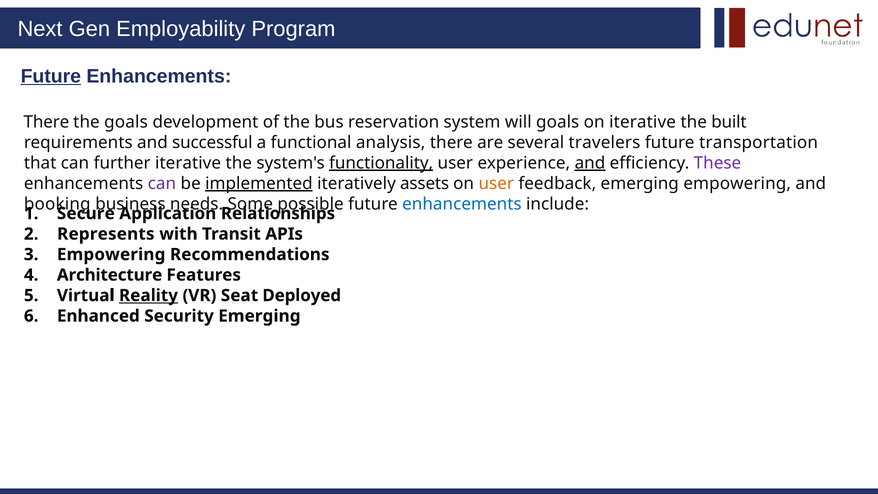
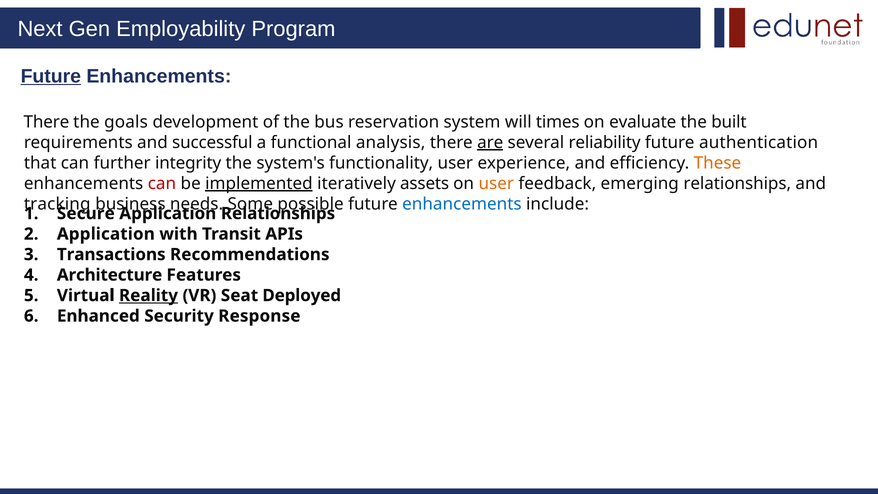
will goals: goals -> times
on iterative: iterative -> evaluate
are underline: none -> present
travelers: travelers -> reliability
transportation: transportation -> authentication
further iterative: iterative -> integrity
functionality underline: present -> none
and at (590, 163) underline: present -> none
These colour: purple -> orange
can at (162, 183) colour: purple -> red
emerging empowering: empowering -> relationships
booking: booking -> tracking
Represents at (106, 234): Represents -> Application
Empowering at (111, 254): Empowering -> Transactions
Security Emerging: Emerging -> Response
